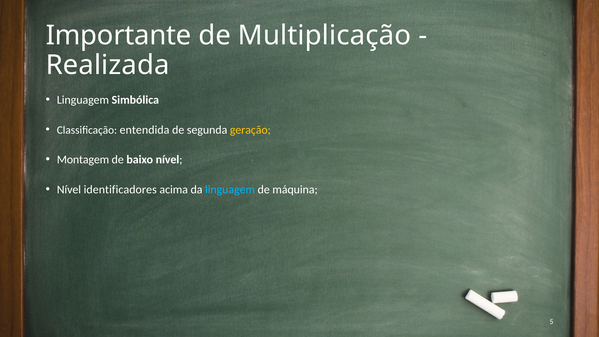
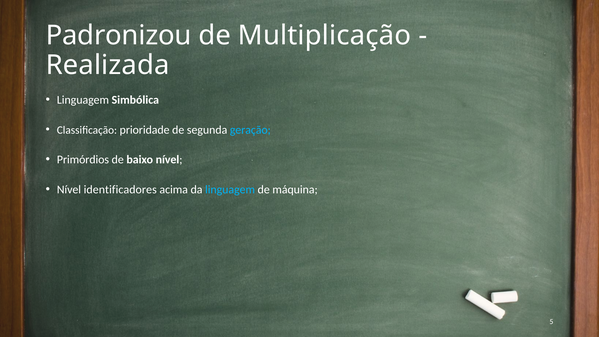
Importante: Importante -> Padronizou
entendida: entendida -> prioridade
geração colour: yellow -> light blue
Montagem: Montagem -> Primórdios
